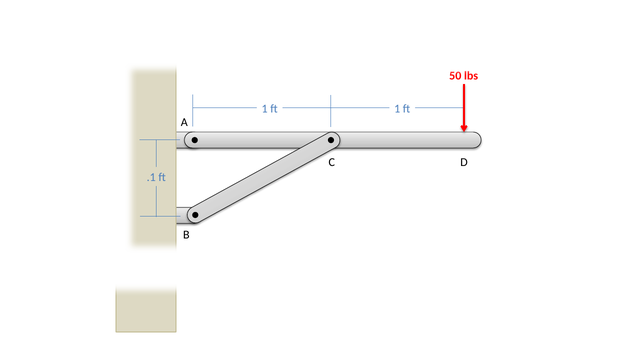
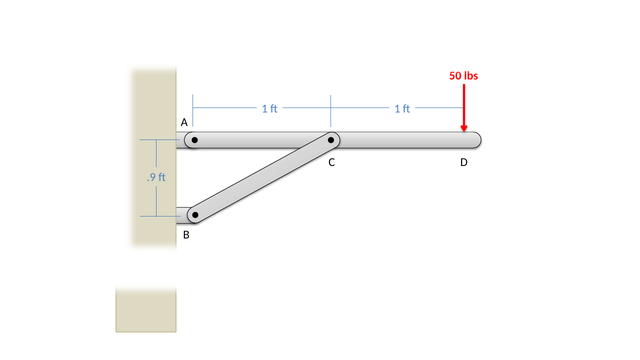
.1: .1 -> .9
